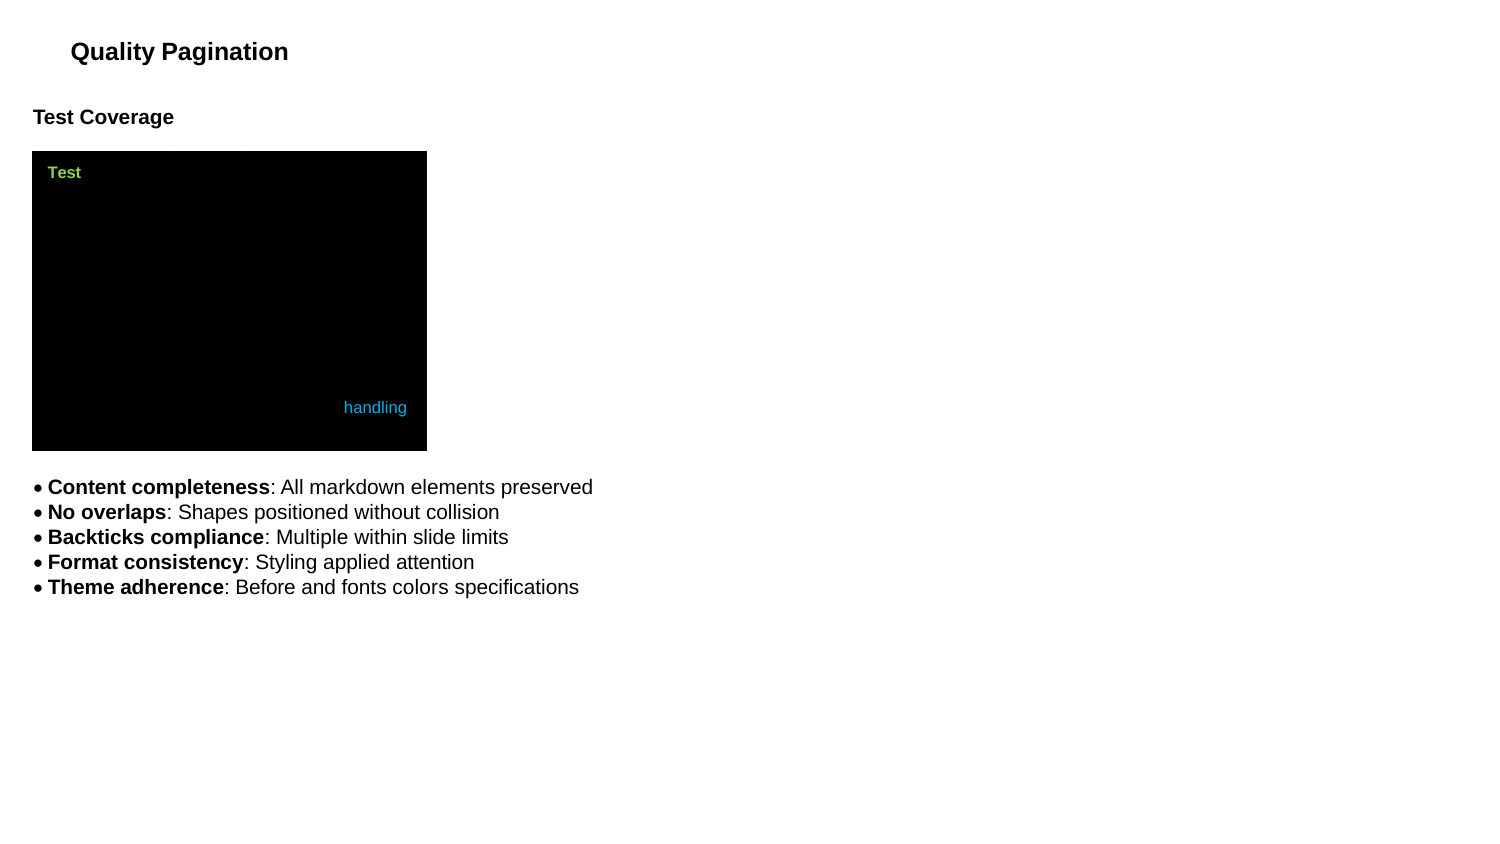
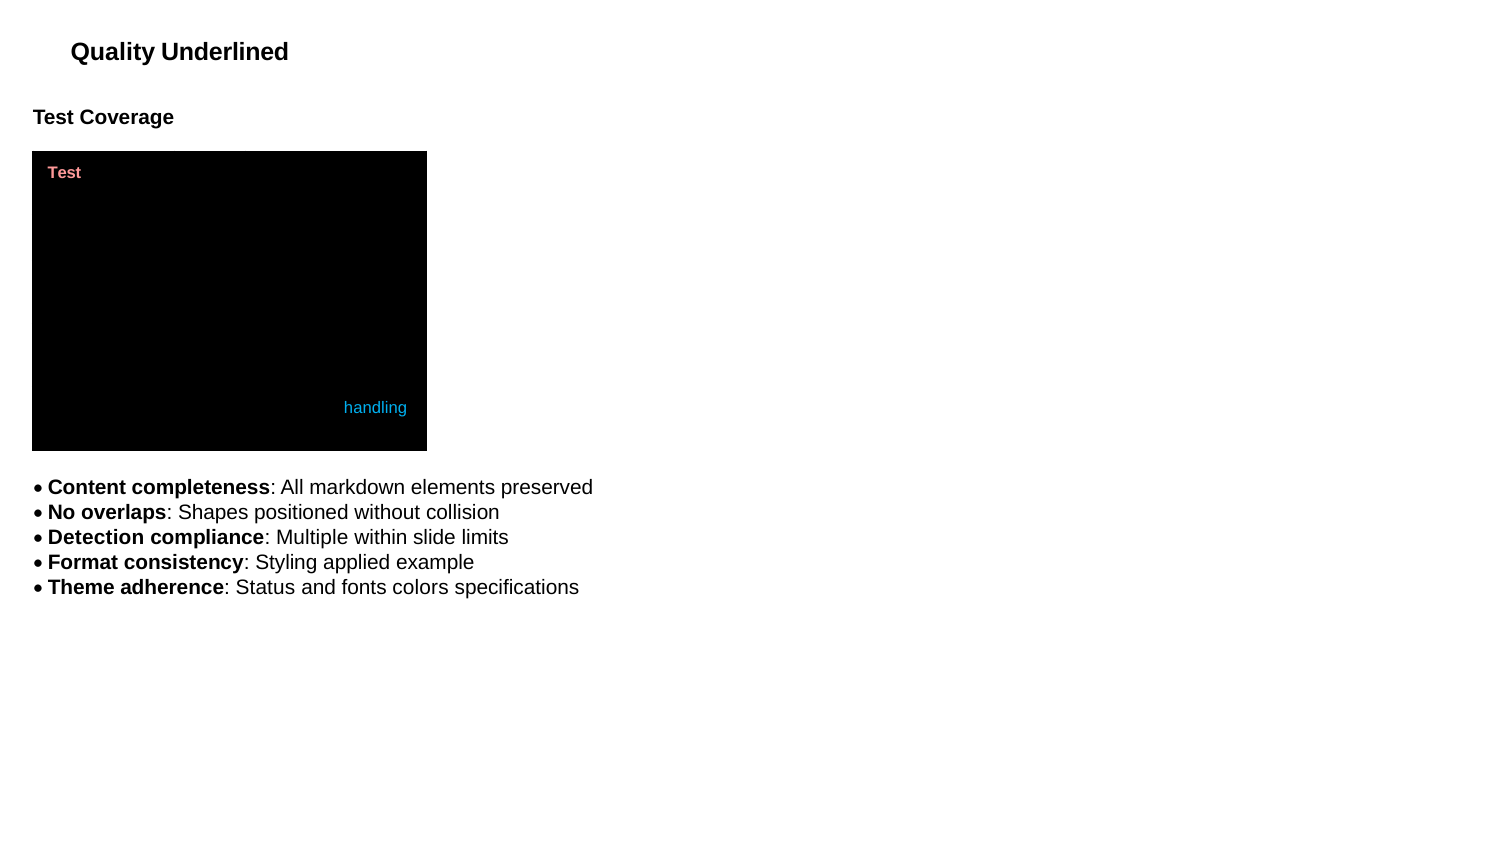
Pagination: Pagination -> Underlined
Test at (64, 172) colour: light green -> pink
Backticks: Backticks -> Detection
attention: attention -> example
Before: Before -> Status
